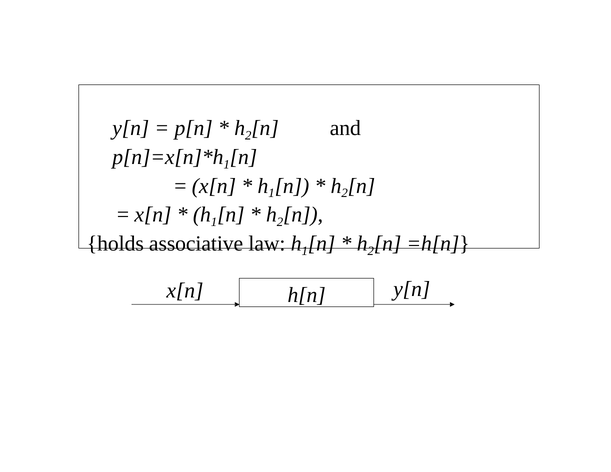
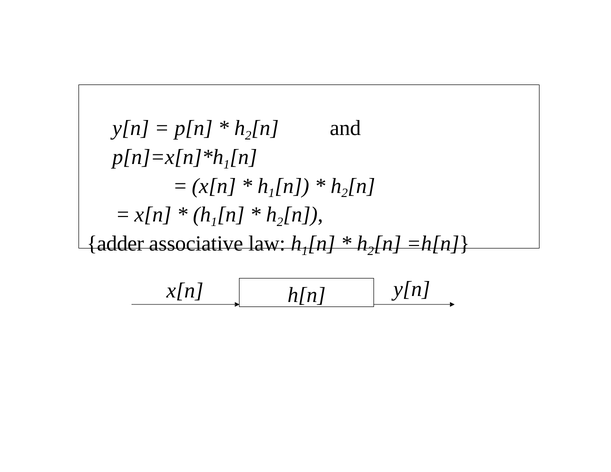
holds: holds -> adder
